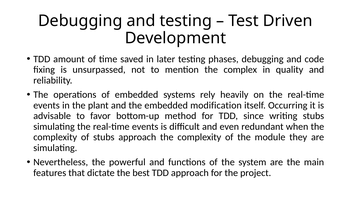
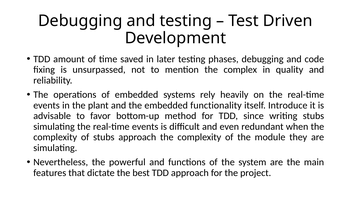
modification: modification -> functionality
Occurring: Occurring -> Introduce
